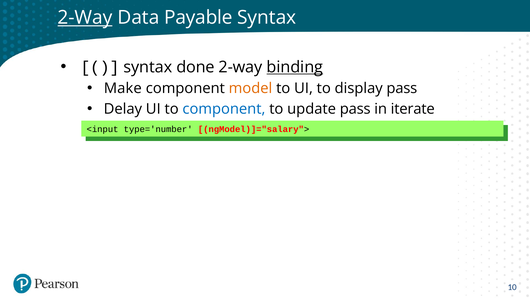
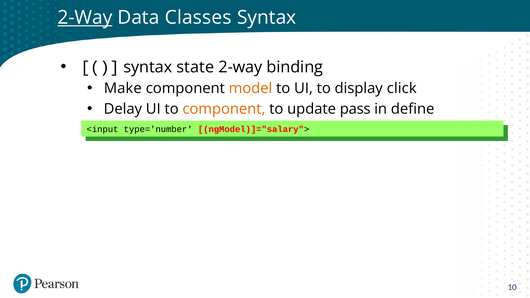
Payable: Payable -> Classes
done: done -> state
binding underline: present -> none
display pass: pass -> click
component at (224, 109) colour: blue -> orange
iterate: iterate -> define
